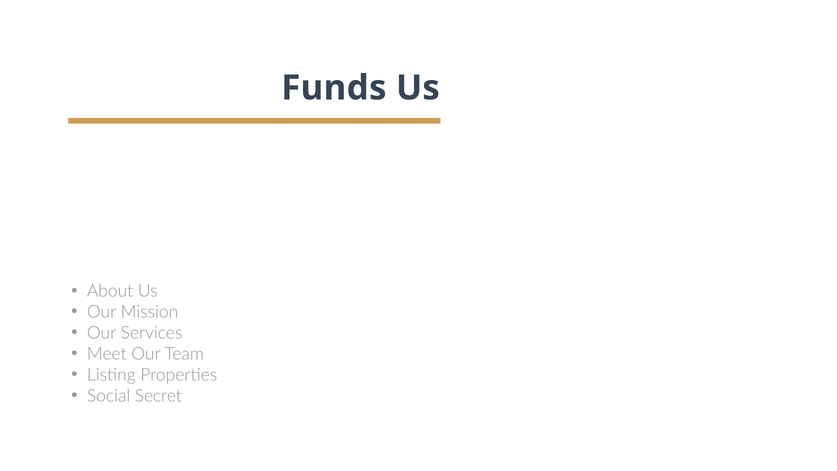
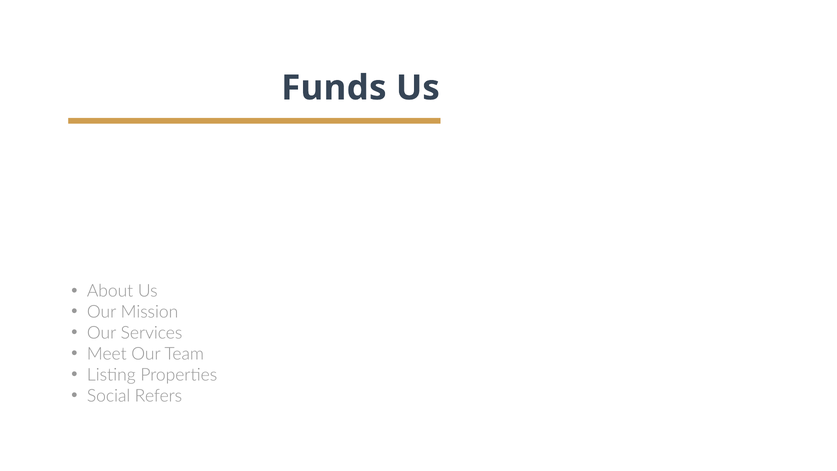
Secret: Secret -> Refers
